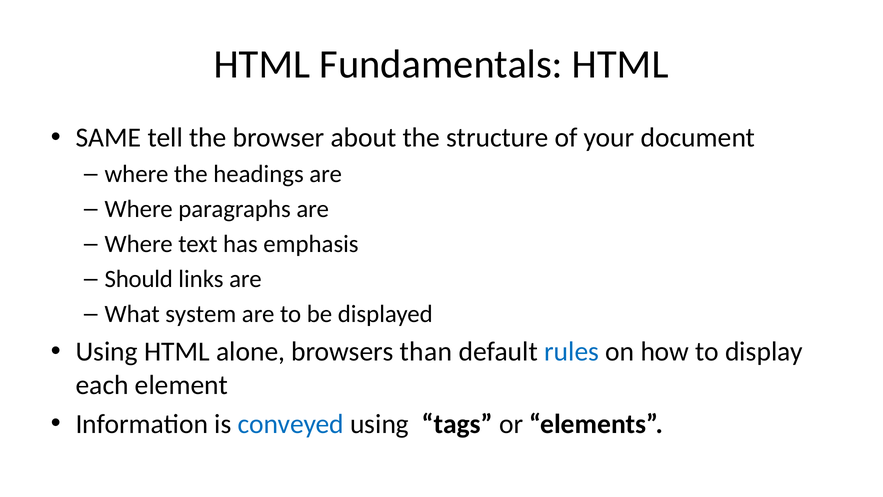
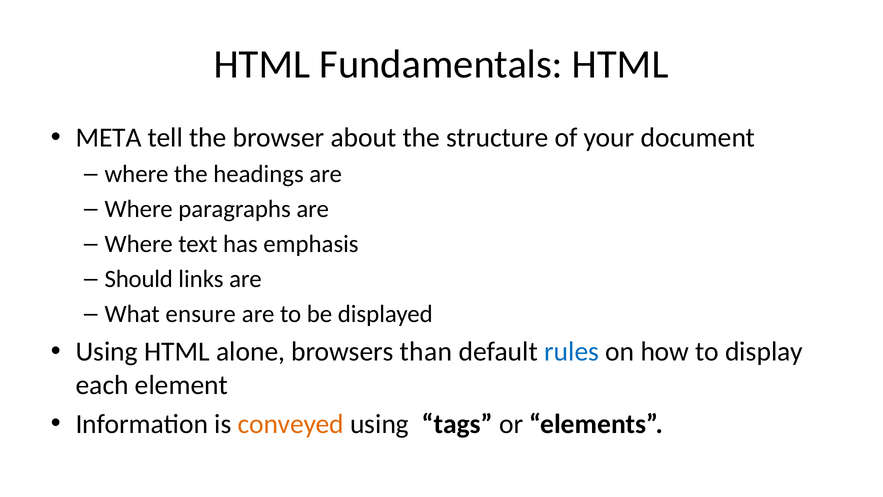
SAME: SAME -> META
system: system -> ensure
conveyed colour: blue -> orange
